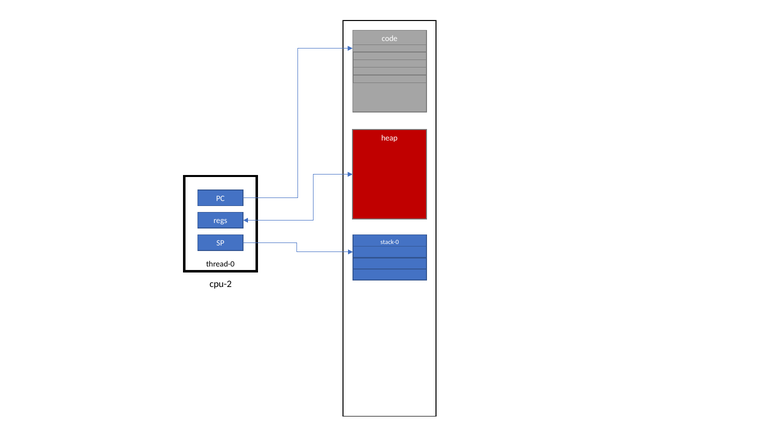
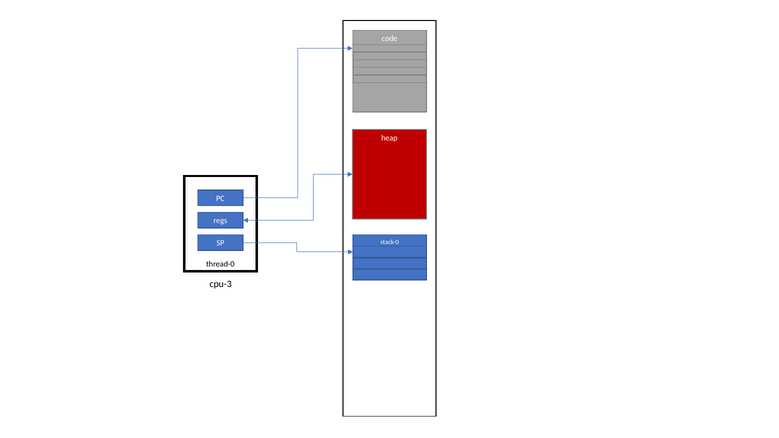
cpu-2: cpu-2 -> cpu-3
